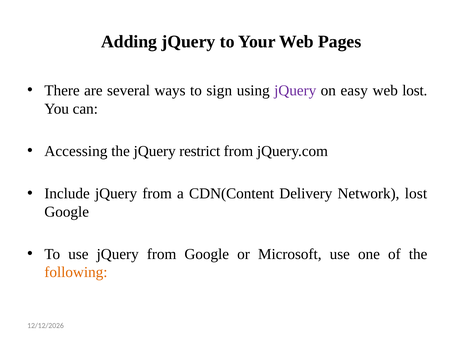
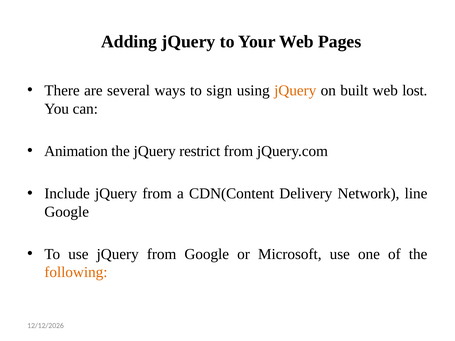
jQuery at (295, 91) colour: purple -> orange
easy: easy -> built
Accessing: Accessing -> Animation
Network lost: lost -> line
